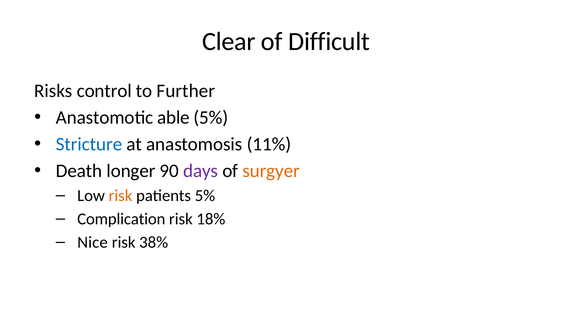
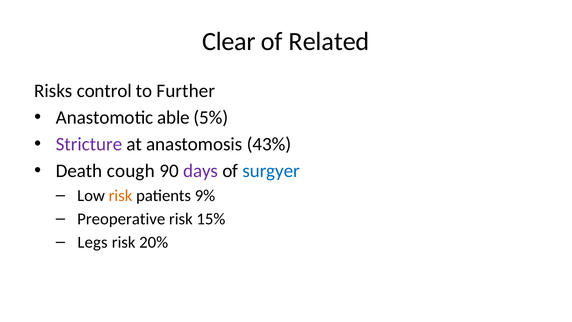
Difficult: Difficult -> Related
Stricture colour: blue -> purple
11%: 11% -> 43%
longer: longer -> cough
surgyer colour: orange -> blue
patients 5%: 5% -> 9%
Complication: Complication -> Preoperative
18%: 18% -> 15%
Nice: Nice -> Legs
38%: 38% -> 20%
